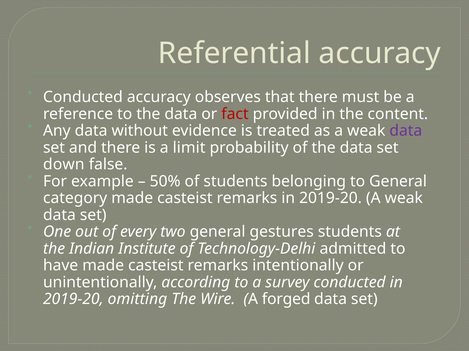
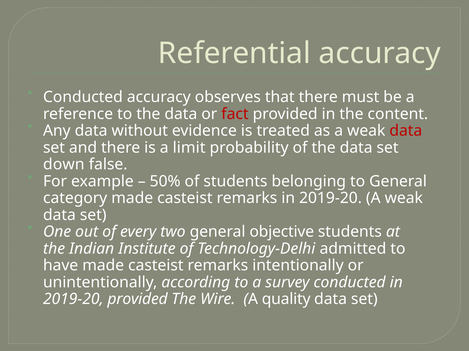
data at (406, 131) colour: purple -> red
gestures: gestures -> objective
2019-20 omitting: omitting -> provided
forged: forged -> quality
